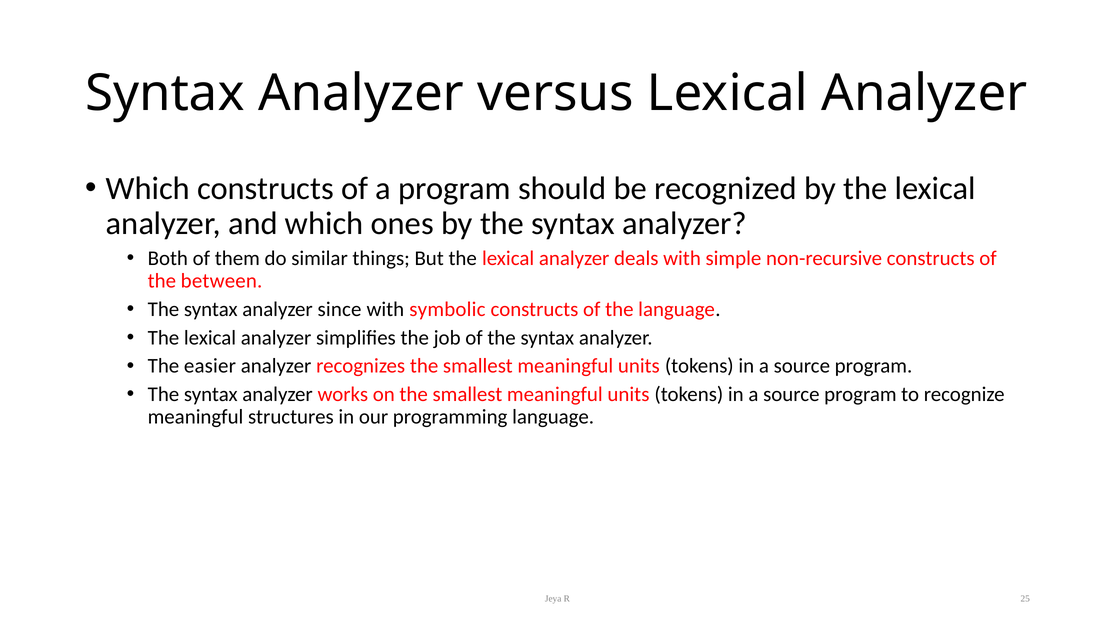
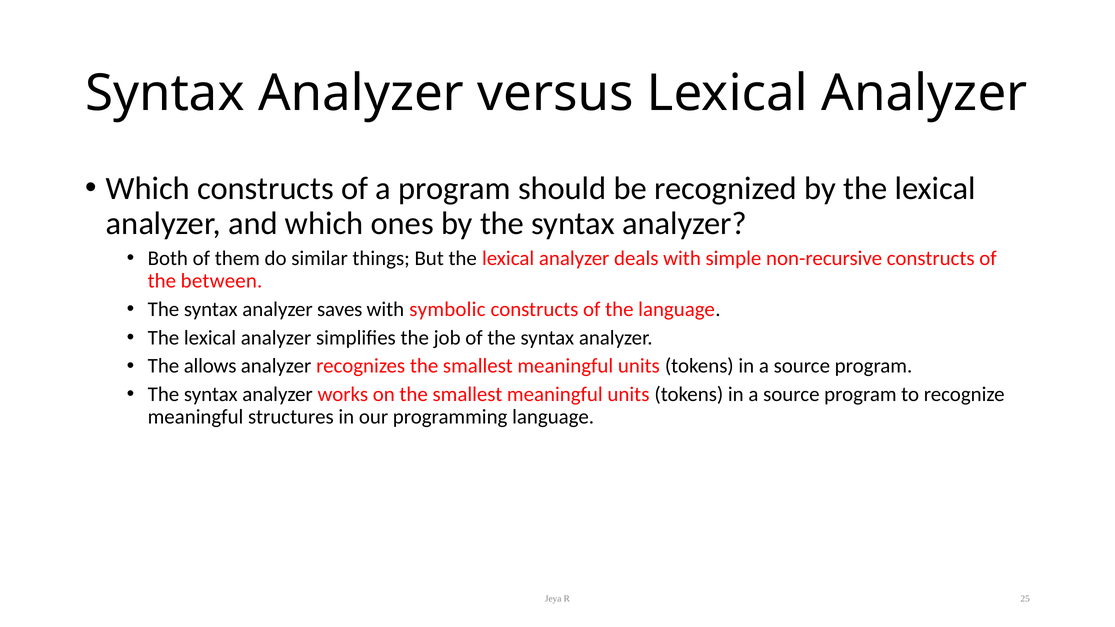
since: since -> saves
easier: easier -> allows
